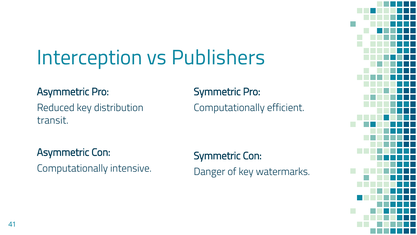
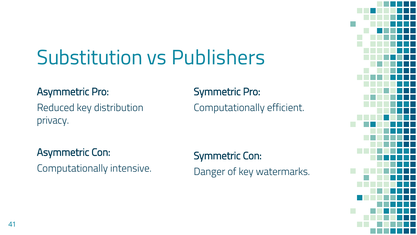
Interception: Interception -> Substitution
transit: transit -> privacy
